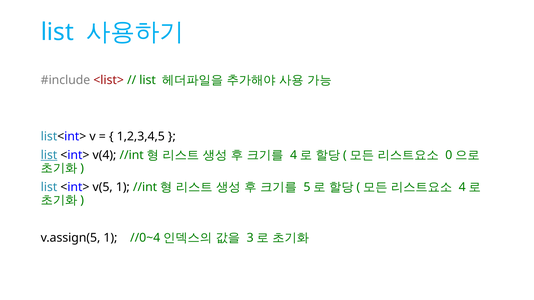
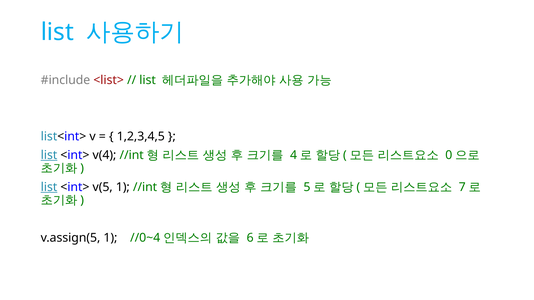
list at (49, 187) underline: none -> present
4 at (462, 187): 4 -> 7
3: 3 -> 6
